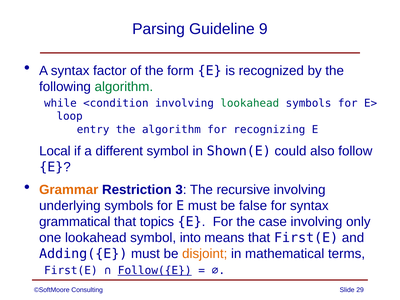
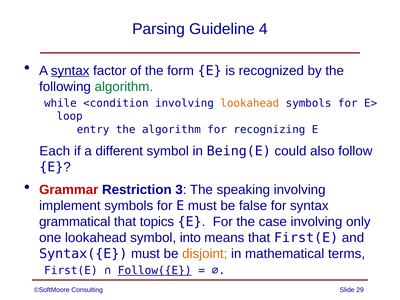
9: 9 -> 4
syntax at (70, 71) underline: none -> present
lookahead at (250, 103) colour: green -> orange
Local: Local -> Each
Shown(E: Shown(E -> Being(E
Grammar colour: orange -> red
recursive: recursive -> speaking
underlying: underlying -> implement
Adding({E: Adding({E -> Syntax({E
